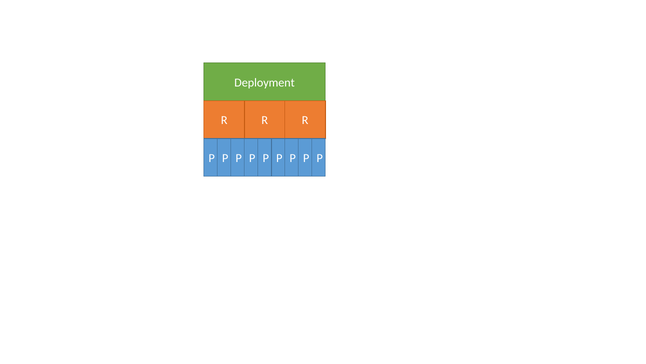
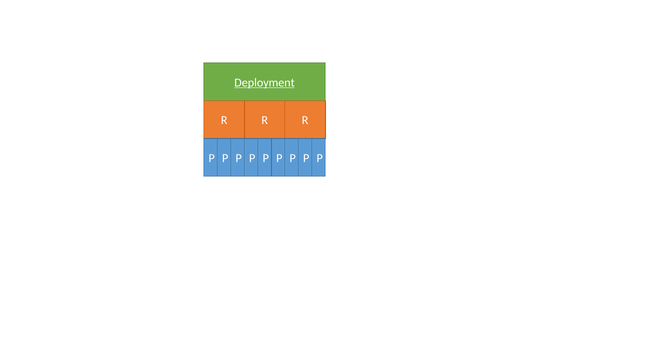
Deployment underline: none -> present
